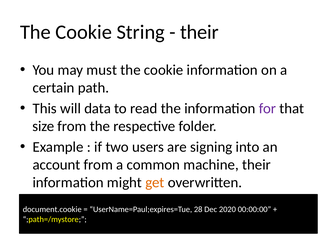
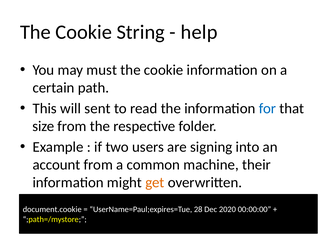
their at (199, 32): their -> help
data: data -> sent
for colour: purple -> blue
